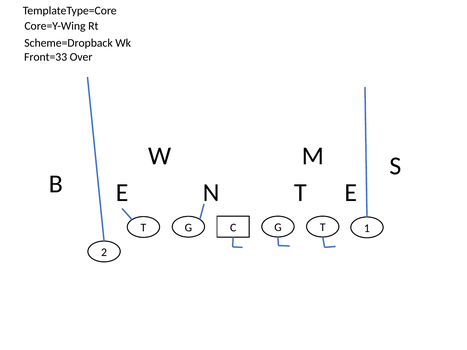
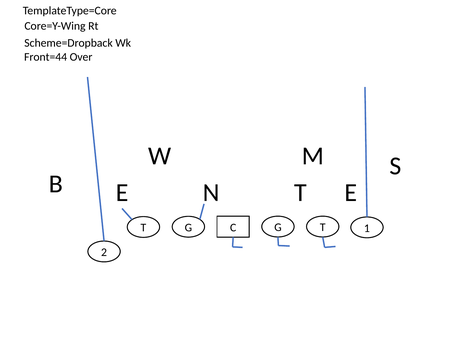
Front=33: Front=33 -> Front=44
